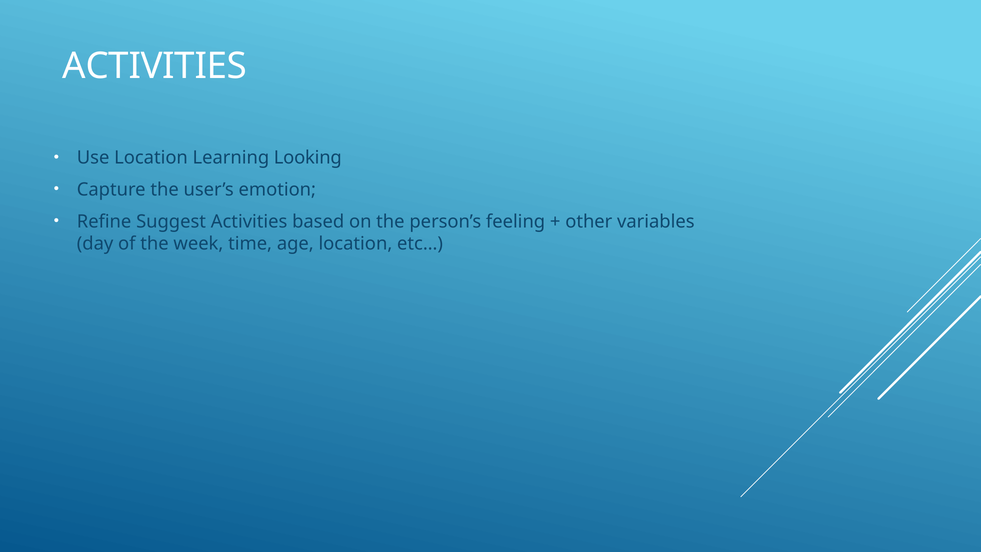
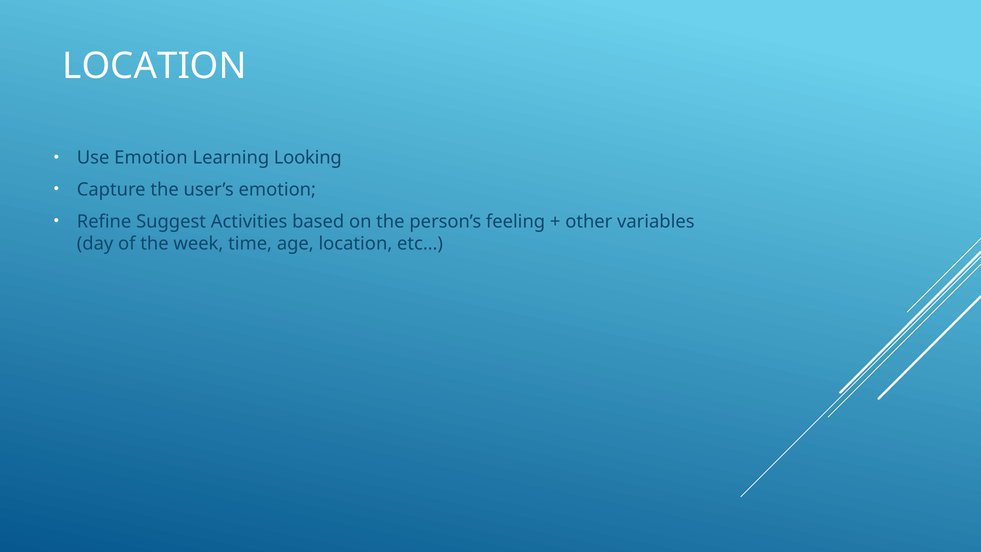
ACTIVITIES at (155, 66): ACTIVITIES -> LOCATION
Use Location: Location -> Emotion
